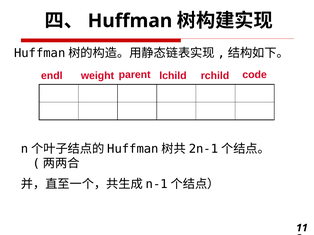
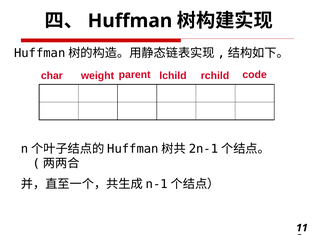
endl: endl -> char
